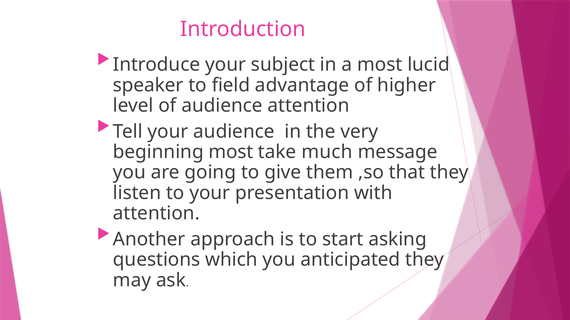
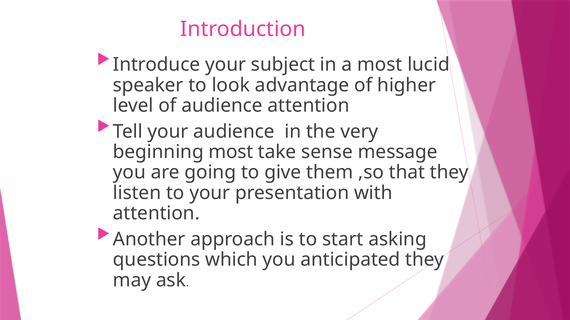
field: field -> look
much: much -> sense
